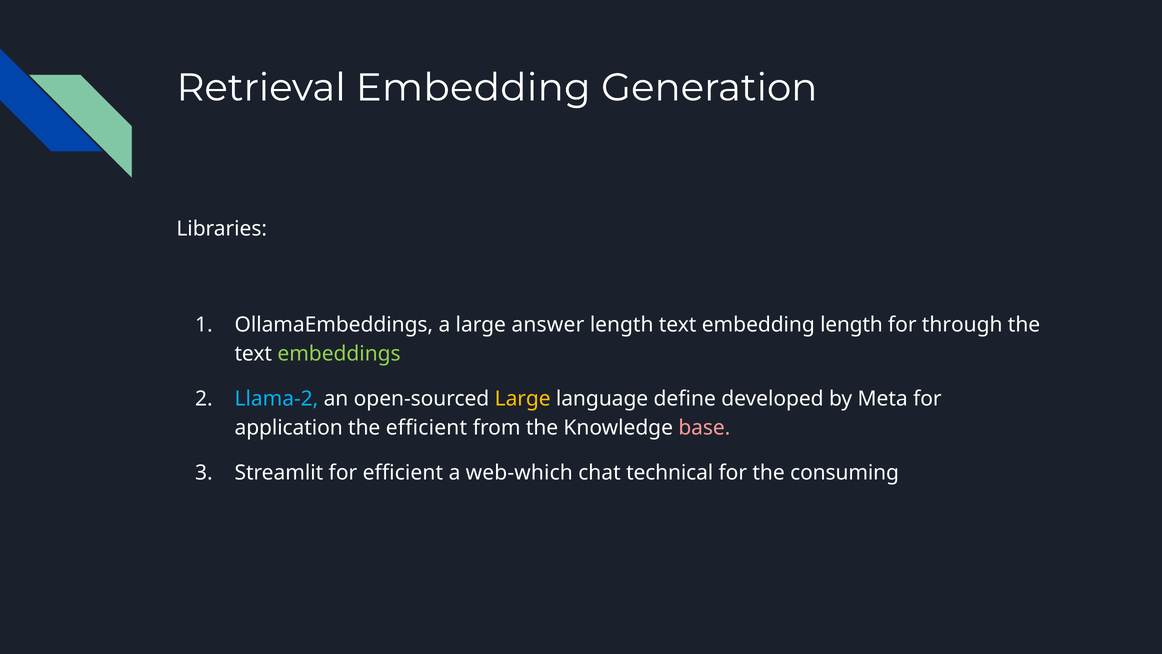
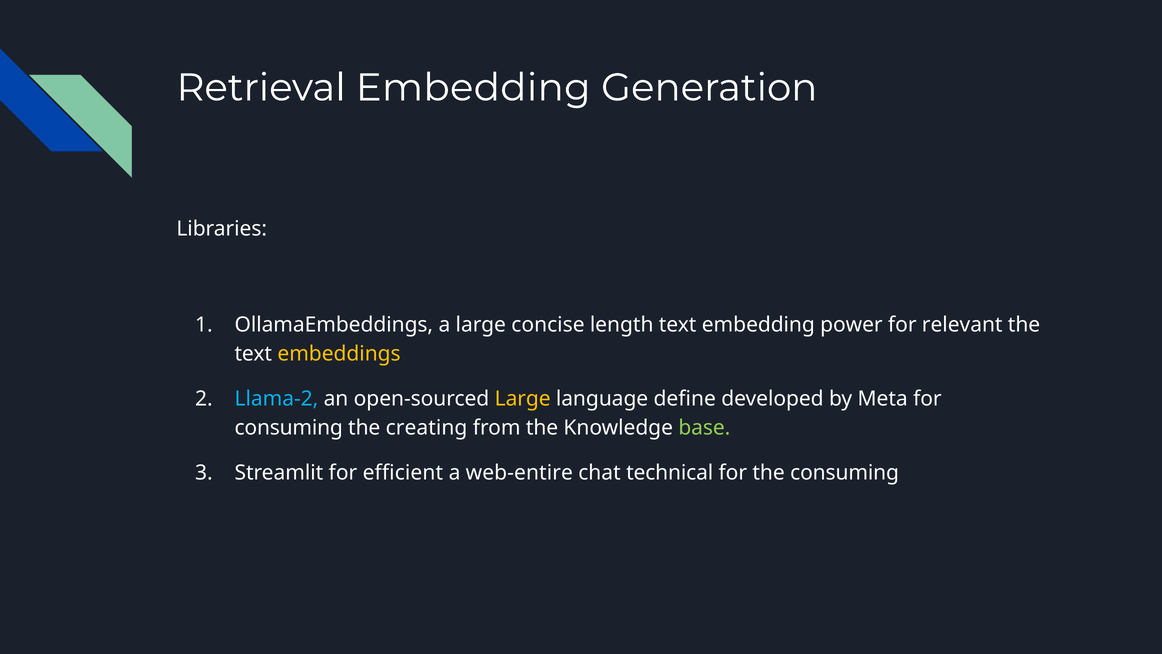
answer: answer -> concise
embedding length: length -> power
through: through -> relevant
embeddings colour: light green -> yellow
application at (289, 427): application -> consuming
the efficient: efficient -> creating
base colour: pink -> light green
web-which: web-which -> web-entire
